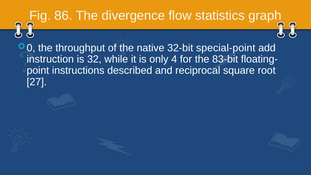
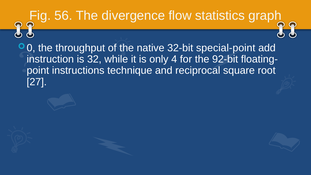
86: 86 -> 56
83-bit: 83-bit -> 92-bit
described: described -> technique
